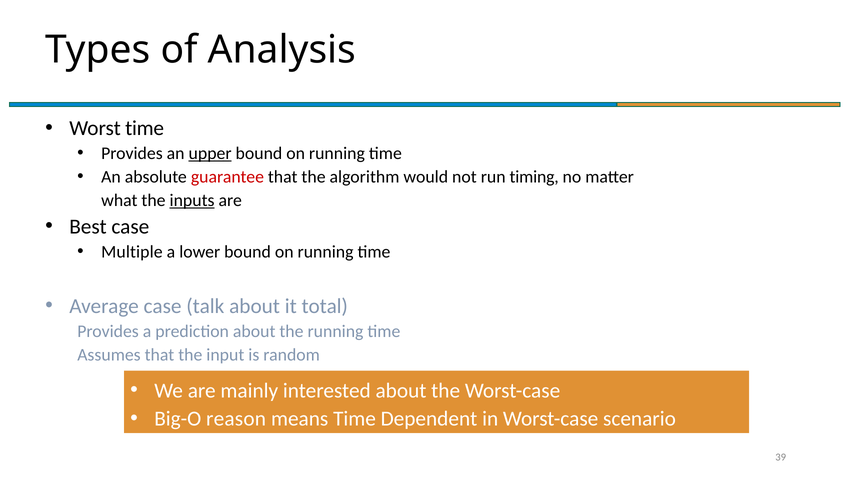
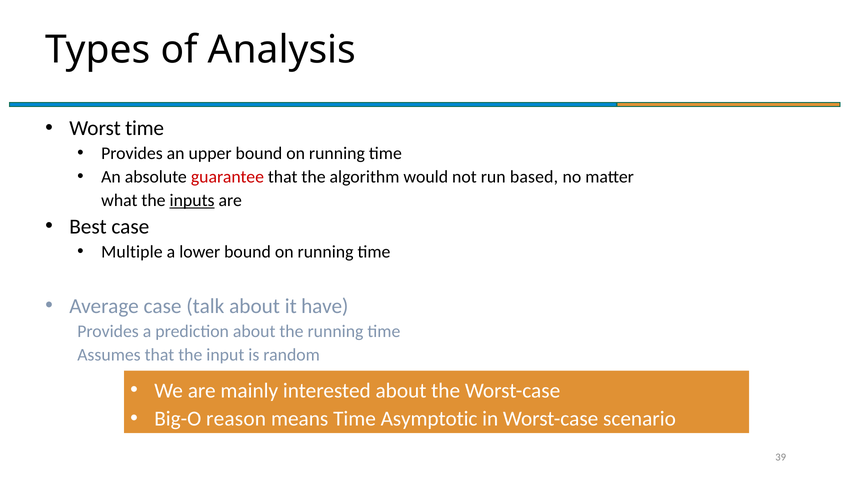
upper underline: present -> none
timing: timing -> based
total: total -> have
Dependent: Dependent -> Asymptotic
